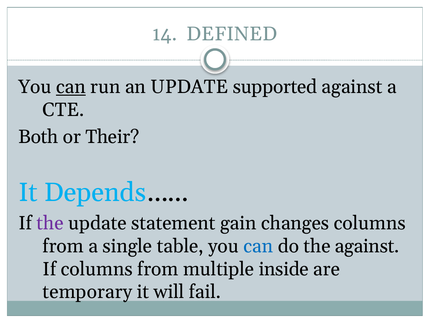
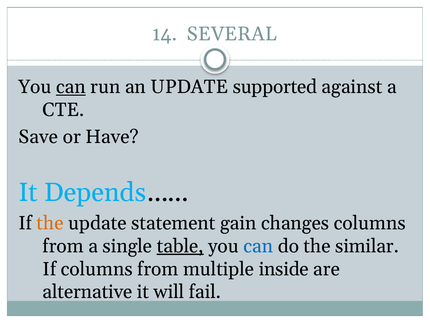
DEFINED: DEFINED -> SEVERAL
Both: Both -> Save
Their: Their -> Have
the at (50, 223) colour: purple -> orange
table underline: none -> present
the against: against -> similar
temporary: temporary -> alternative
